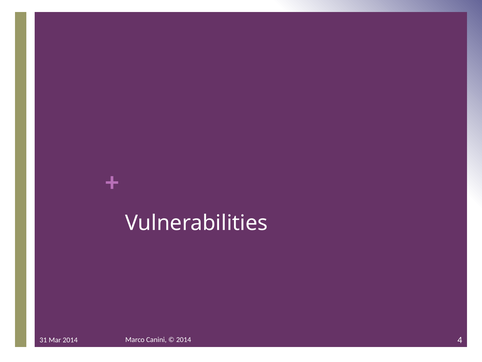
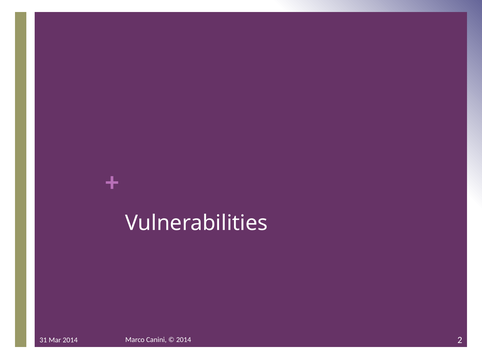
4: 4 -> 2
